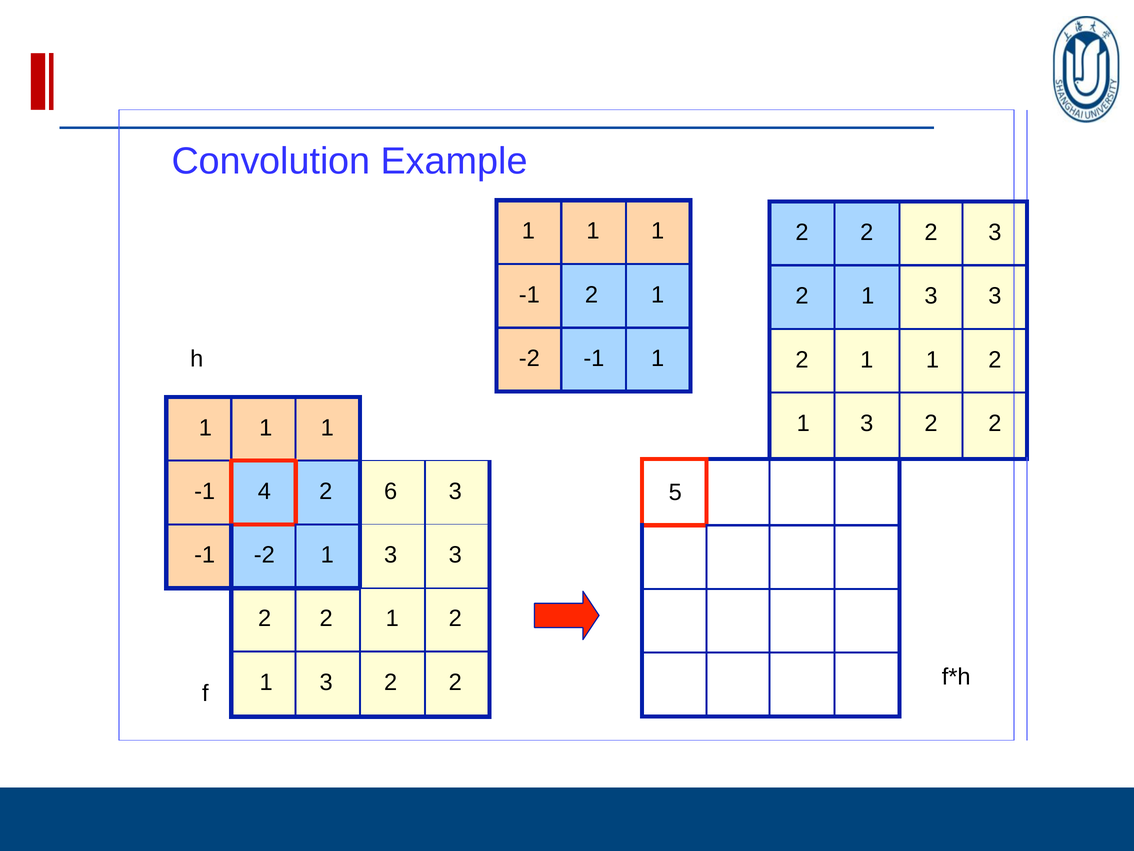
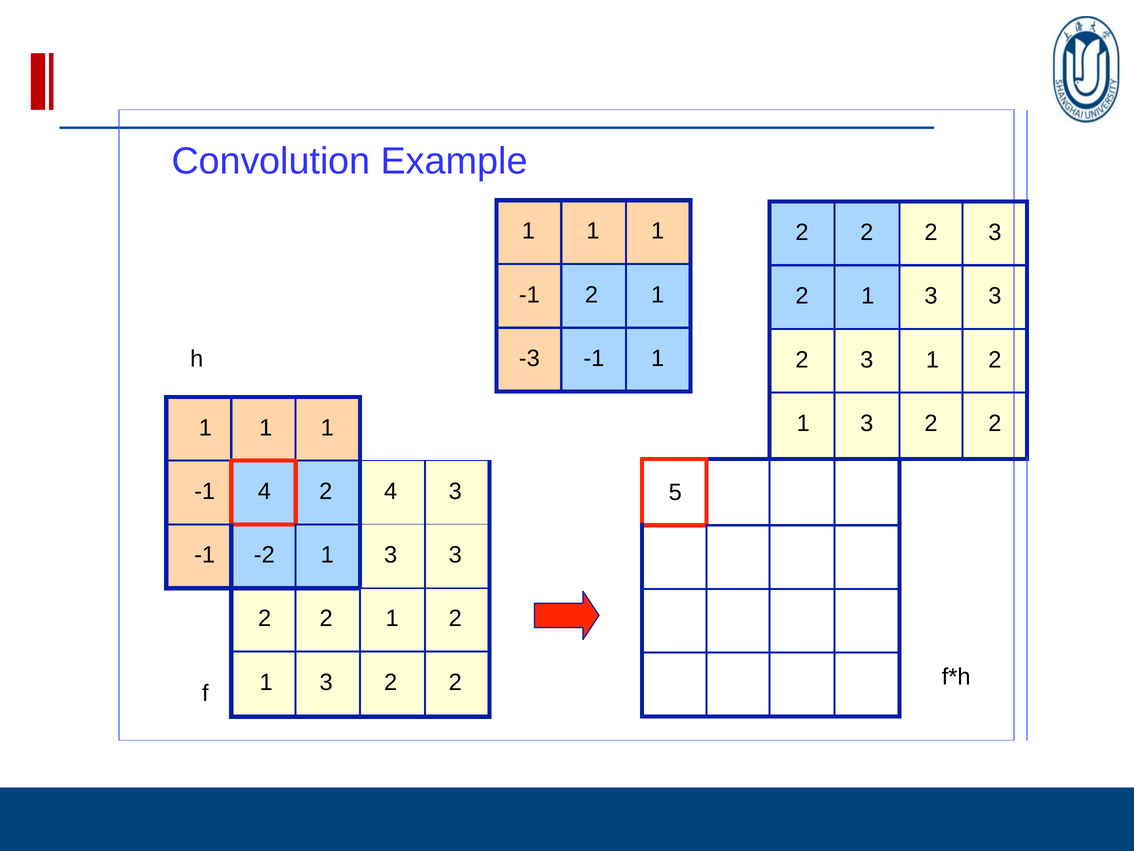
-2 at (529, 358): -2 -> -3
1 at (867, 360): 1 -> 3
6 at (391, 491): 6 -> 4
